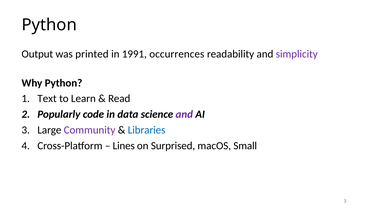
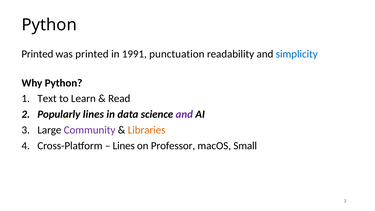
Output at (37, 54): Output -> Printed
occurrences: occurrences -> punctuation
simplicity colour: purple -> blue
Popularly code: code -> lines
Libraries colour: blue -> orange
Surprised: Surprised -> Professor
